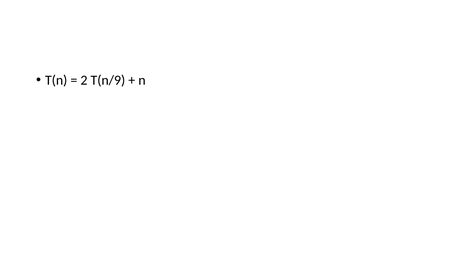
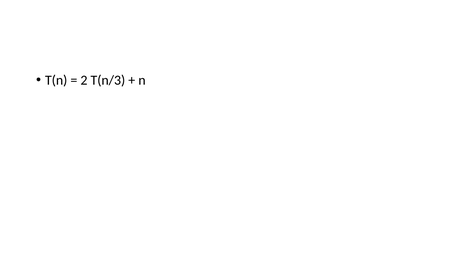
T(n/9: T(n/9 -> T(n/3
